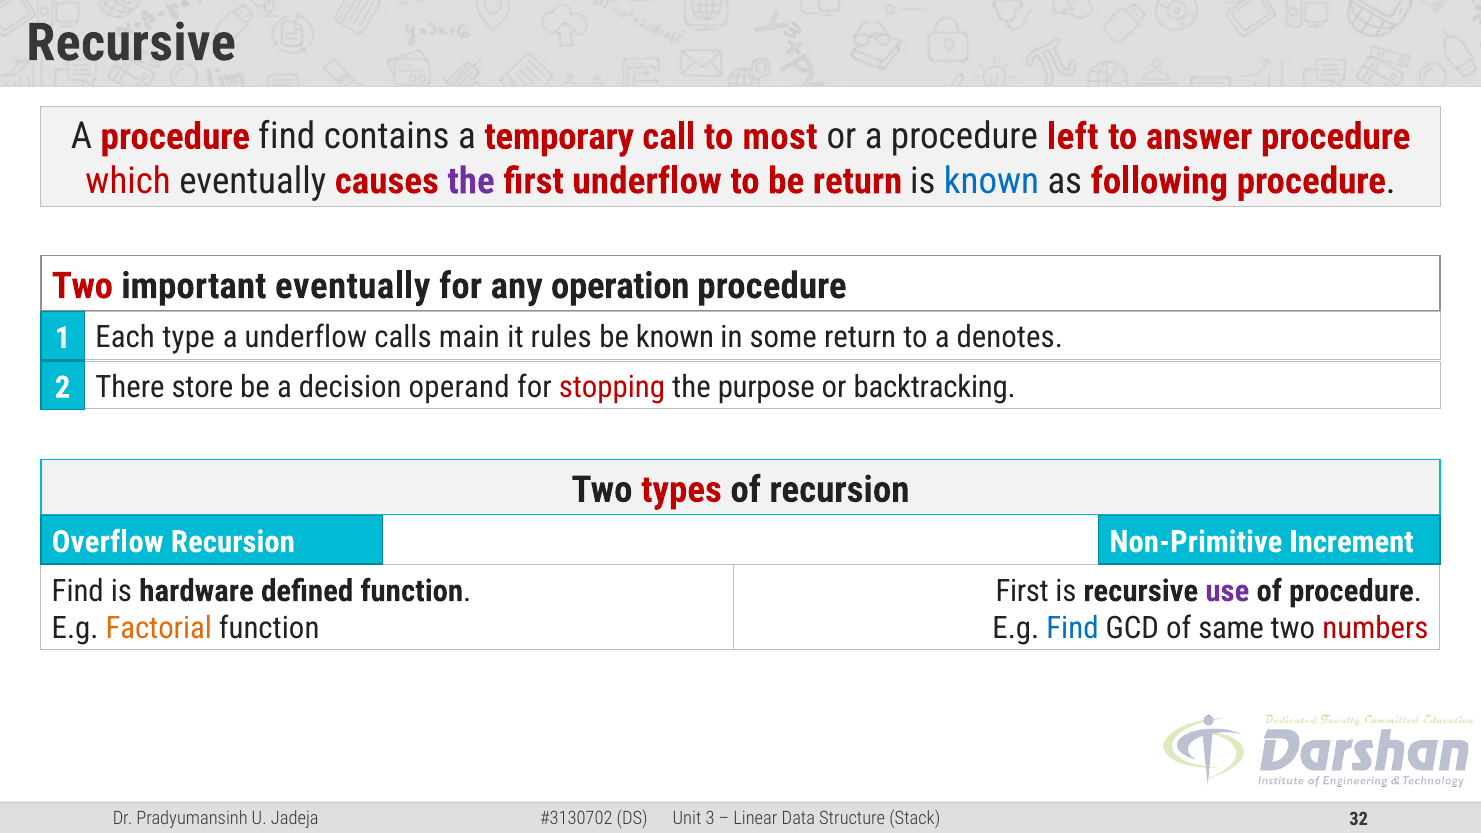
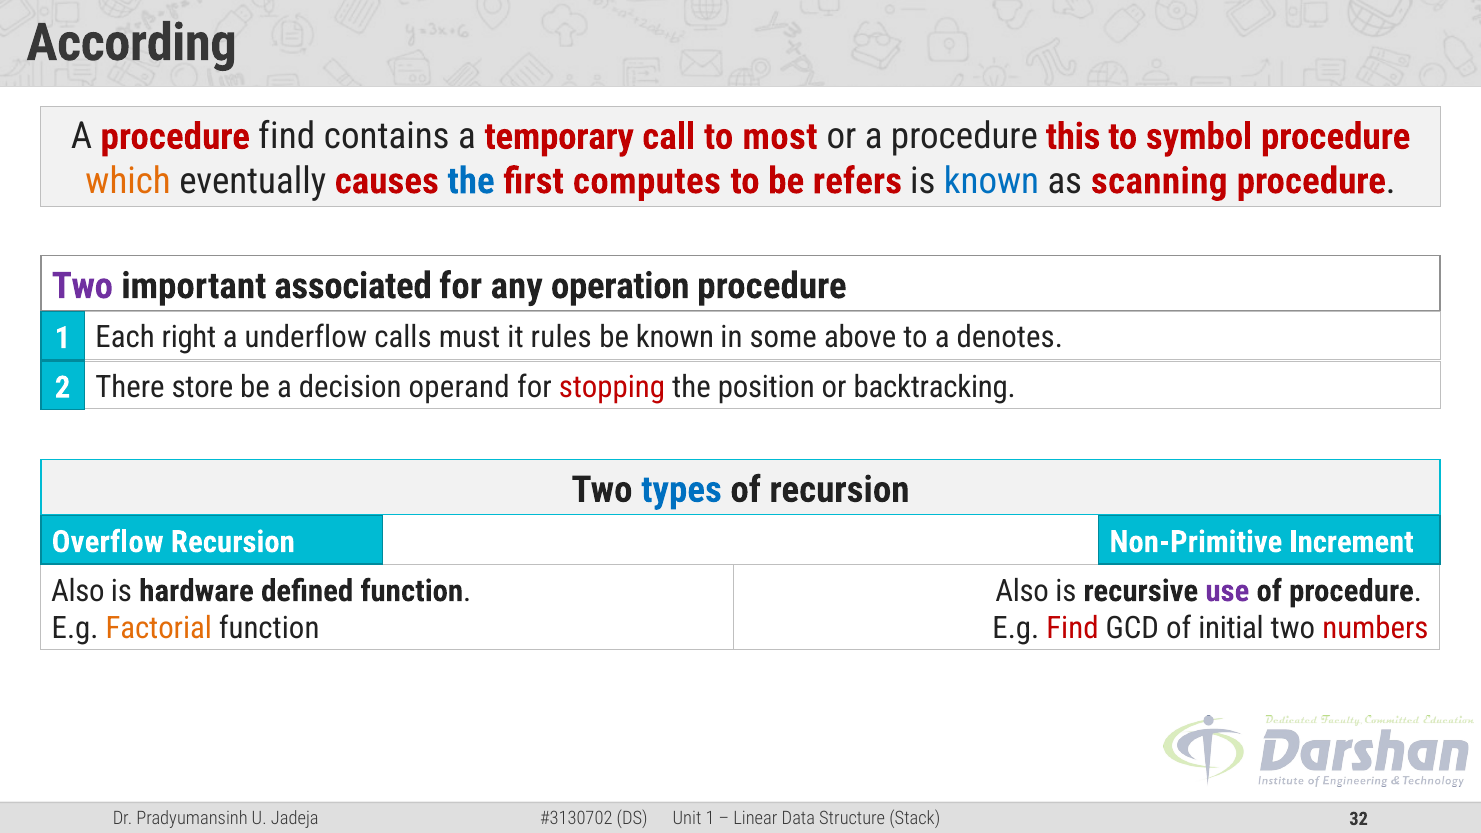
Recursive at (131, 43): Recursive -> According
left: left -> this
answer: answer -> symbol
which colour: red -> orange
the at (471, 181) colour: purple -> blue
first underflow: underflow -> computes
be return: return -> refers
following: following -> scanning
Two at (82, 286) colour: red -> purple
important eventually: eventually -> associated
type: type -> right
main: main -> must
some return: return -> above
purpose: purpose -> position
types colour: red -> blue
Find at (78, 591): Find -> Also
First at (1022, 591): First -> Also
Find at (1072, 628) colour: blue -> red
same: same -> initial
3 at (710, 819): 3 -> 1
